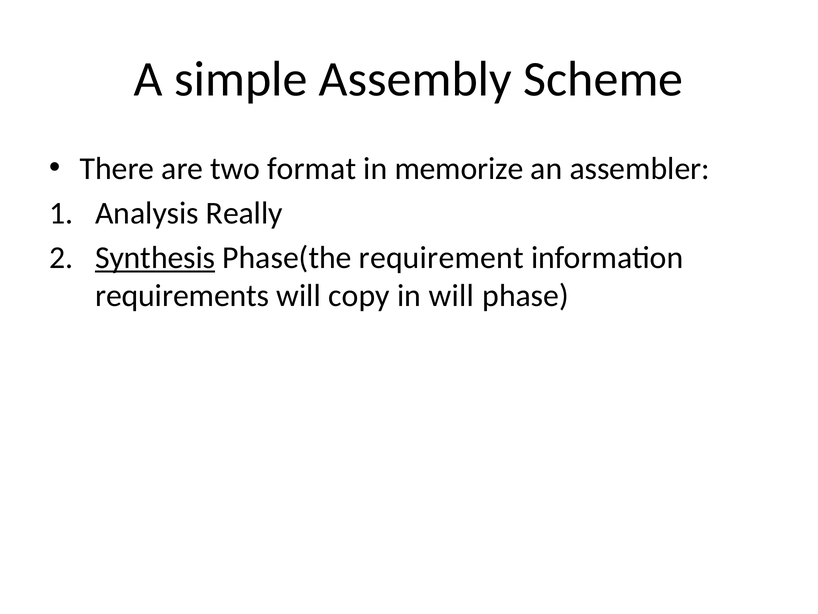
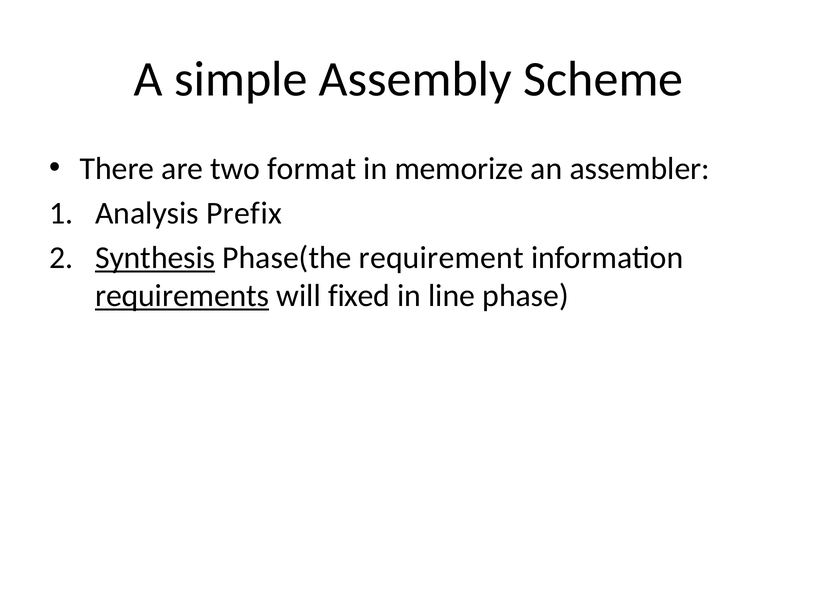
Really: Really -> Prefix
requirements underline: none -> present
copy: copy -> fixed
in will: will -> line
